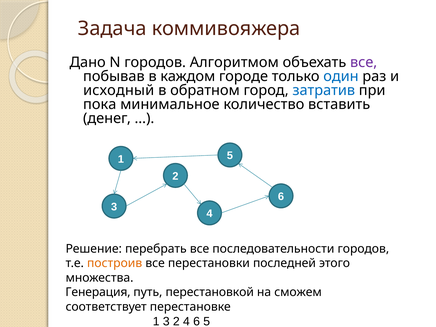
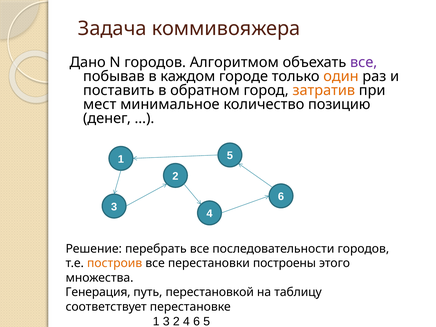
один colour: blue -> orange
исходный: исходный -> поставить
затратив colour: blue -> orange
пока: пока -> мест
вставить: вставить -> позицию
последней: последней -> построены
сможем: сможем -> таблицу
